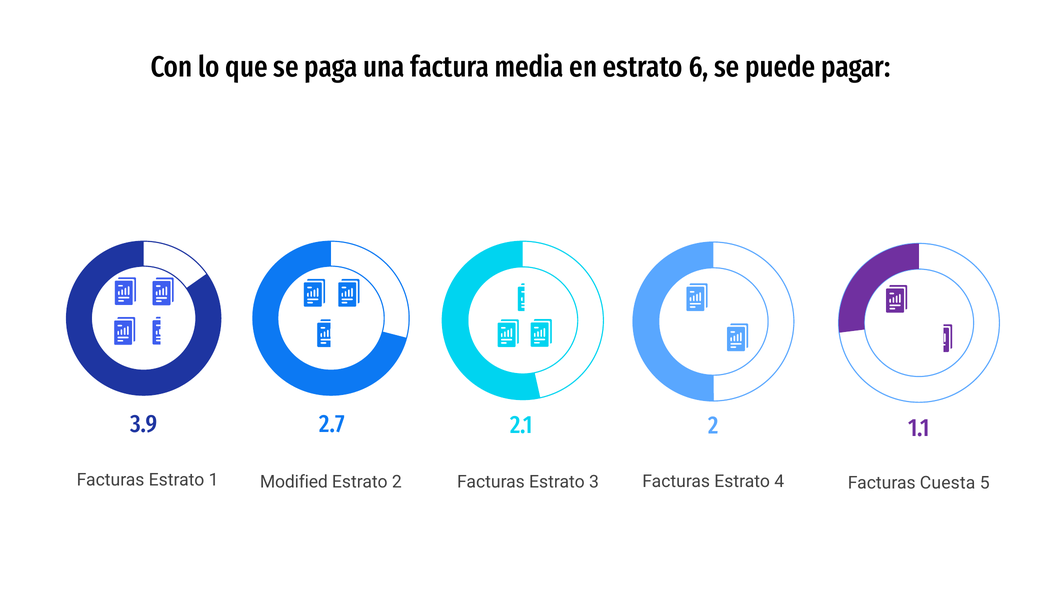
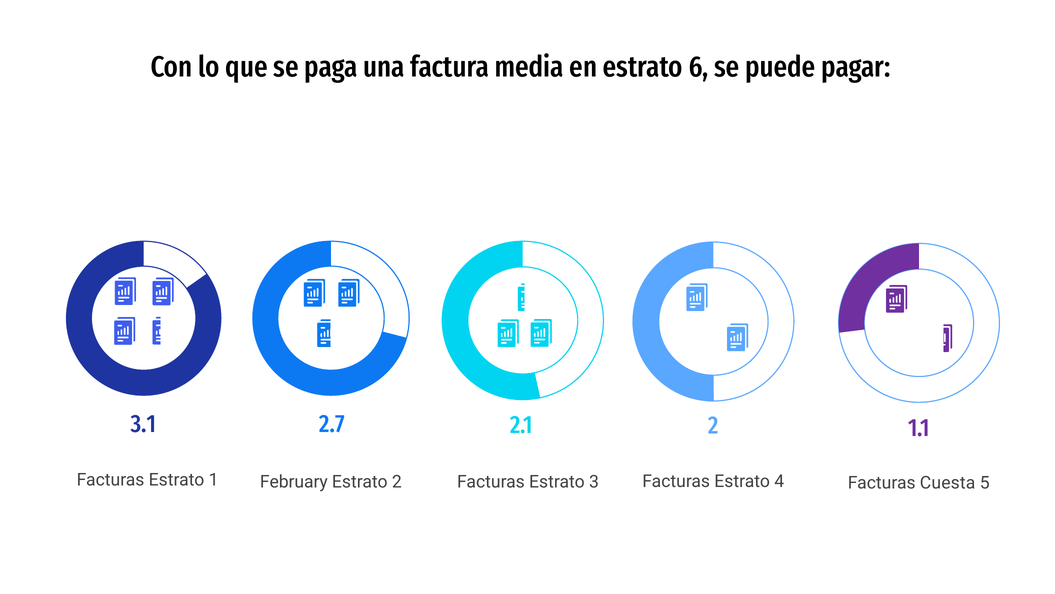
3.9: 3.9 -> 3.1
Modified: Modified -> February
